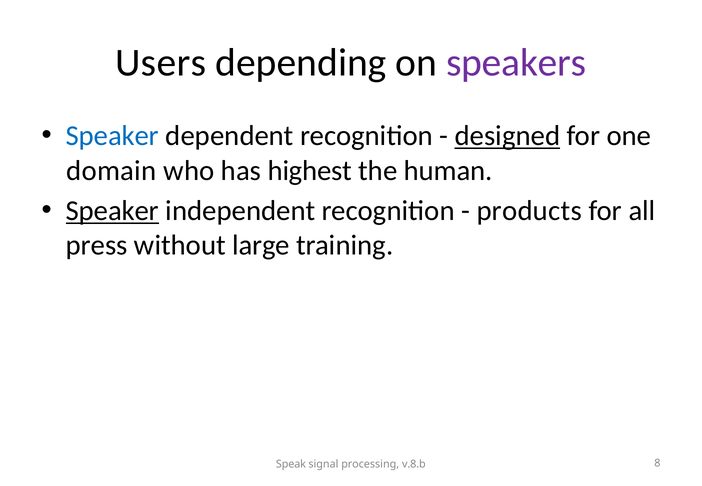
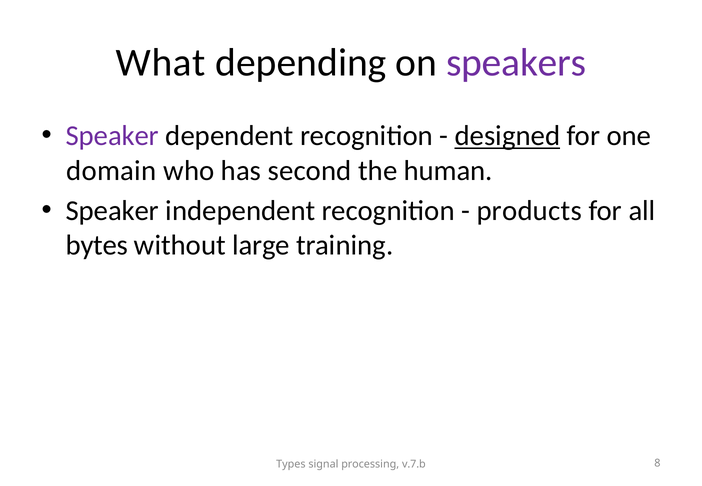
Users: Users -> What
Speaker at (112, 136) colour: blue -> purple
highest: highest -> second
Speaker at (112, 211) underline: present -> none
press: press -> bytes
Speak: Speak -> Types
v.8.b: v.8.b -> v.7.b
